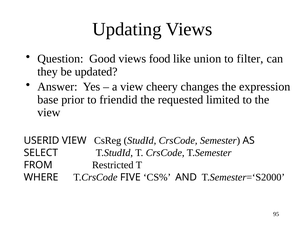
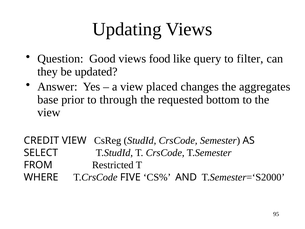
union: union -> query
cheery: cheery -> placed
expression: expression -> aggregates
friendid: friendid -> through
limited: limited -> bottom
USERID: USERID -> CREDIT
